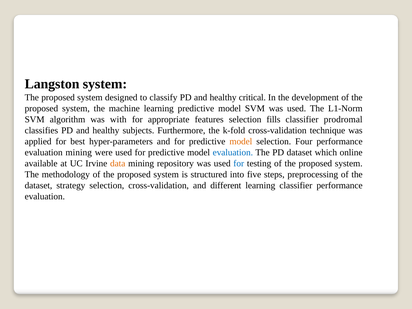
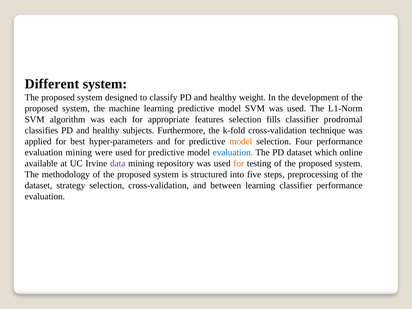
Langston: Langston -> Different
critical: critical -> weight
with: with -> each
data colour: orange -> purple
for at (239, 163) colour: blue -> orange
different: different -> between
